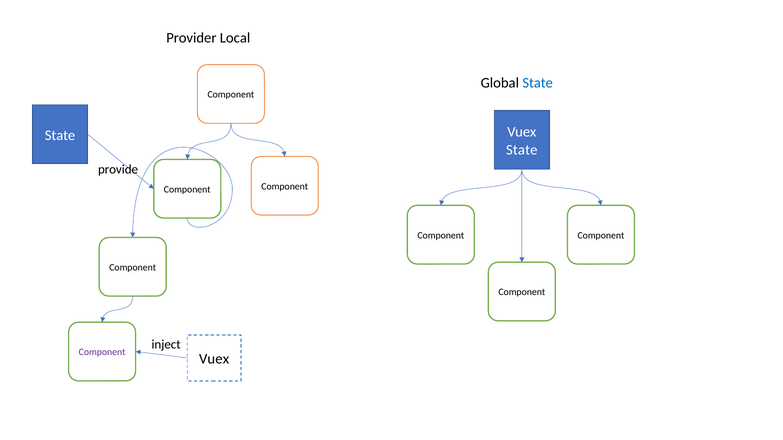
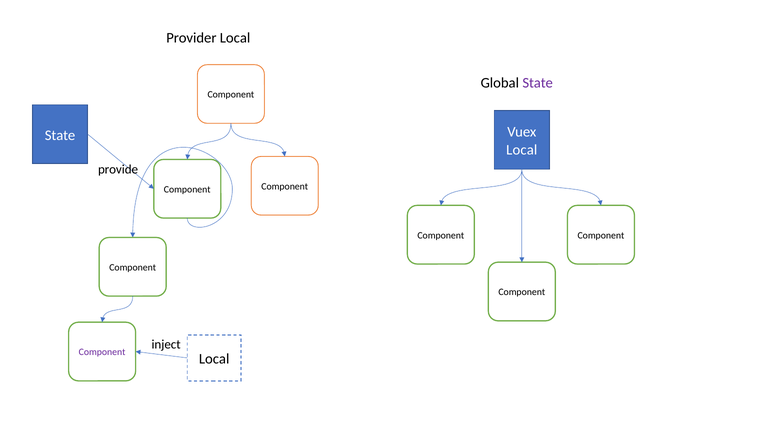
State at (538, 83) colour: blue -> purple
State at (522, 150): State -> Local
Vuex at (214, 359): Vuex -> Local
